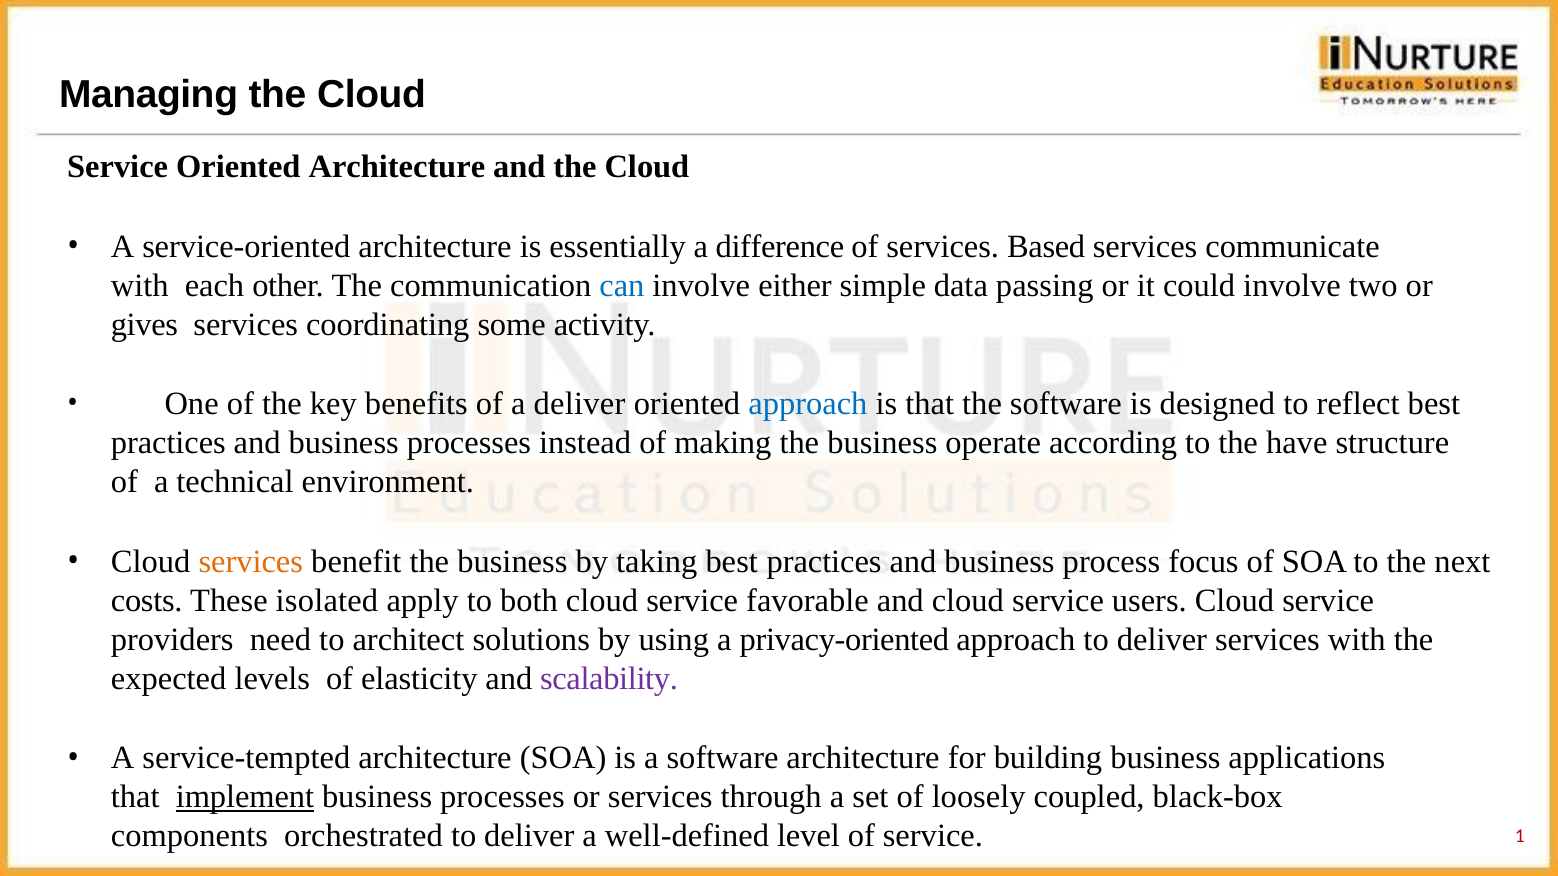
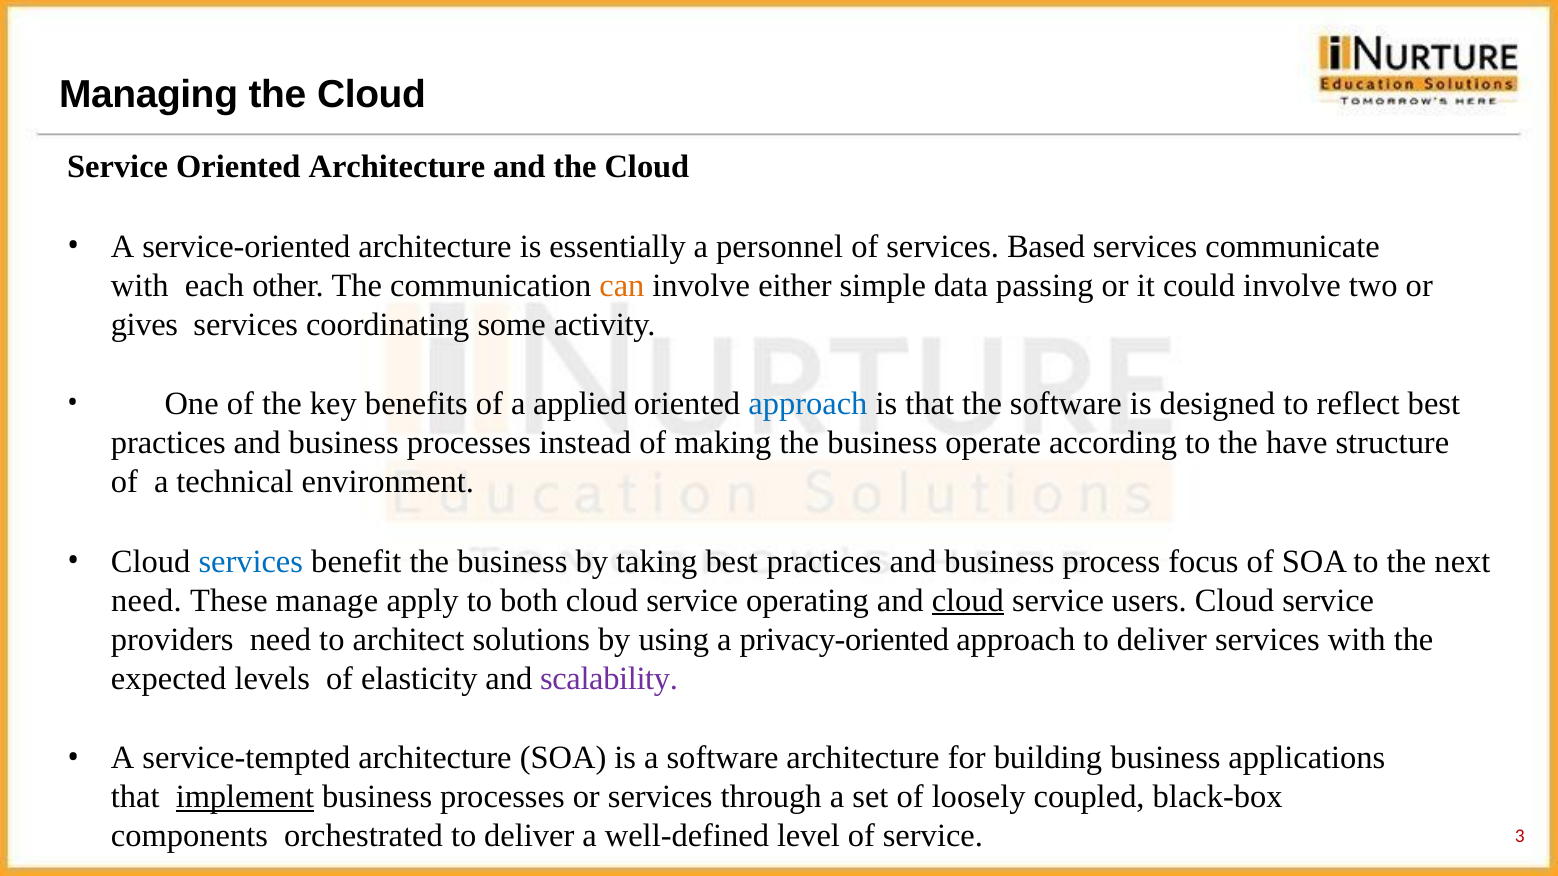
difference: difference -> personnel
can colour: blue -> orange
a deliver: deliver -> applied
services at (251, 562) colour: orange -> blue
costs at (147, 601): costs -> need
isolated: isolated -> manage
favorable: favorable -> operating
cloud at (968, 601) underline: none -> present
1: 1 -> 3
